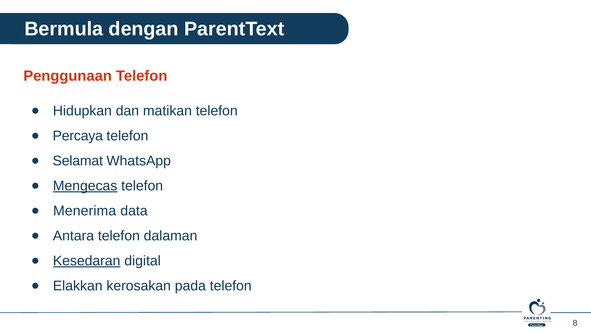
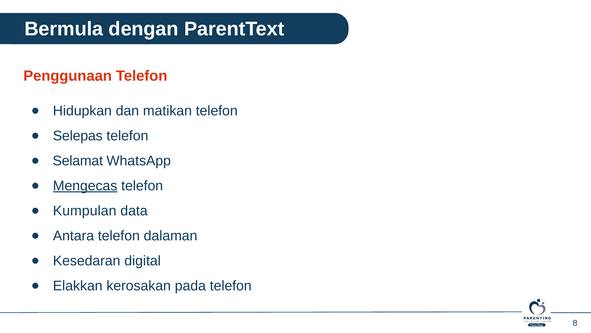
Percaya: Percaya -> Selepas
Menerima: Menerima -> Kumpulan
Kesedaran underline: present -> none
